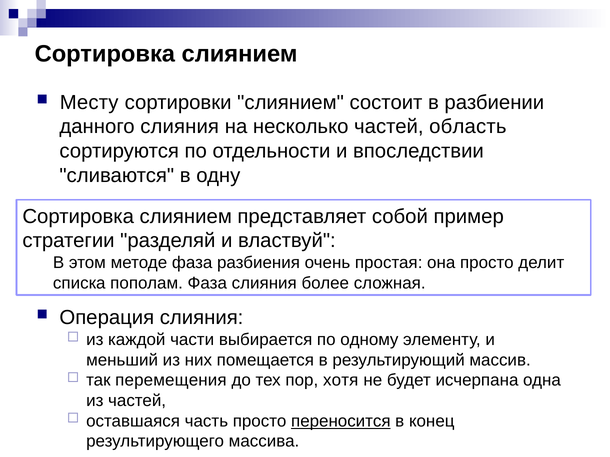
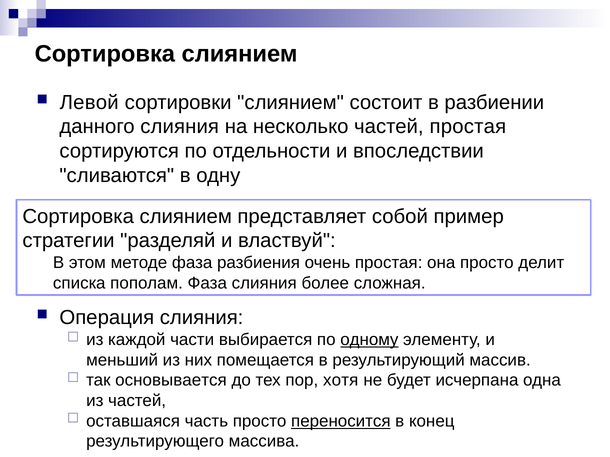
Месту: Месту -> Левой
частей область: область -> простая
одному underline: none -> present
перемещения: перемещения -> основывается
